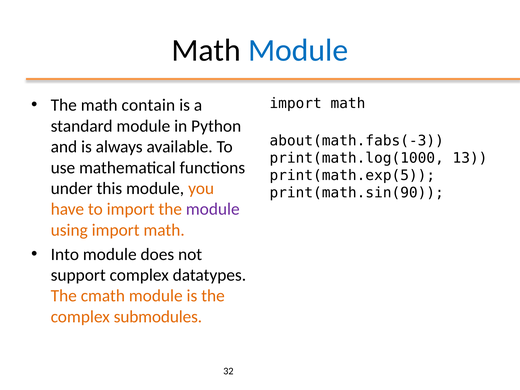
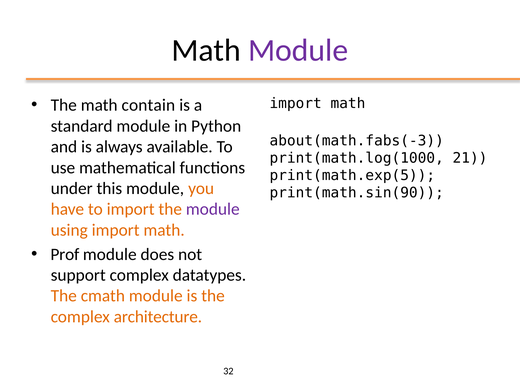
Module at (298, 50) colour: blue -> purple
13: 13 -> 21
Into: Into -> Prof
submodules: submodules -> architecture
